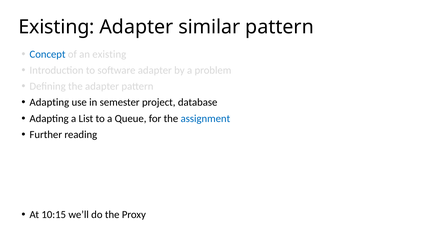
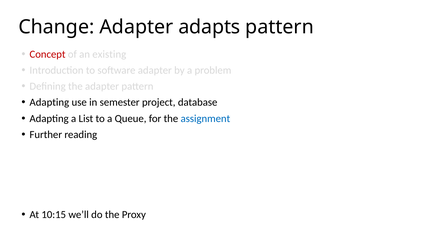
Existing at (56, 27): Existing -> Change
similar: similar -> adapts
Concept colour: blue -> red
